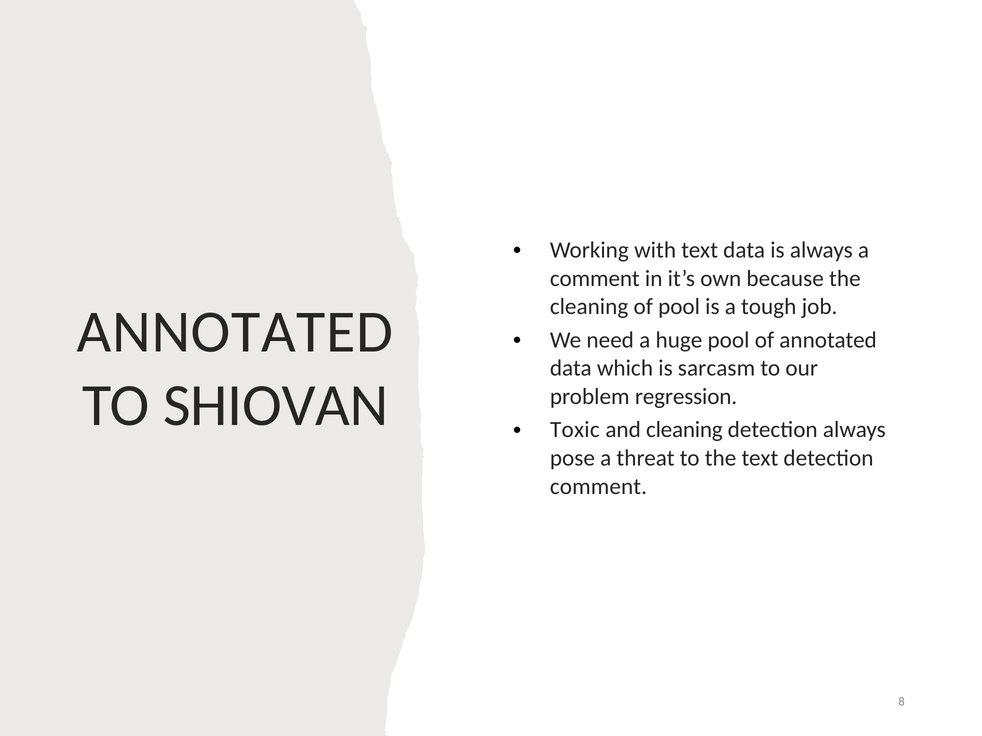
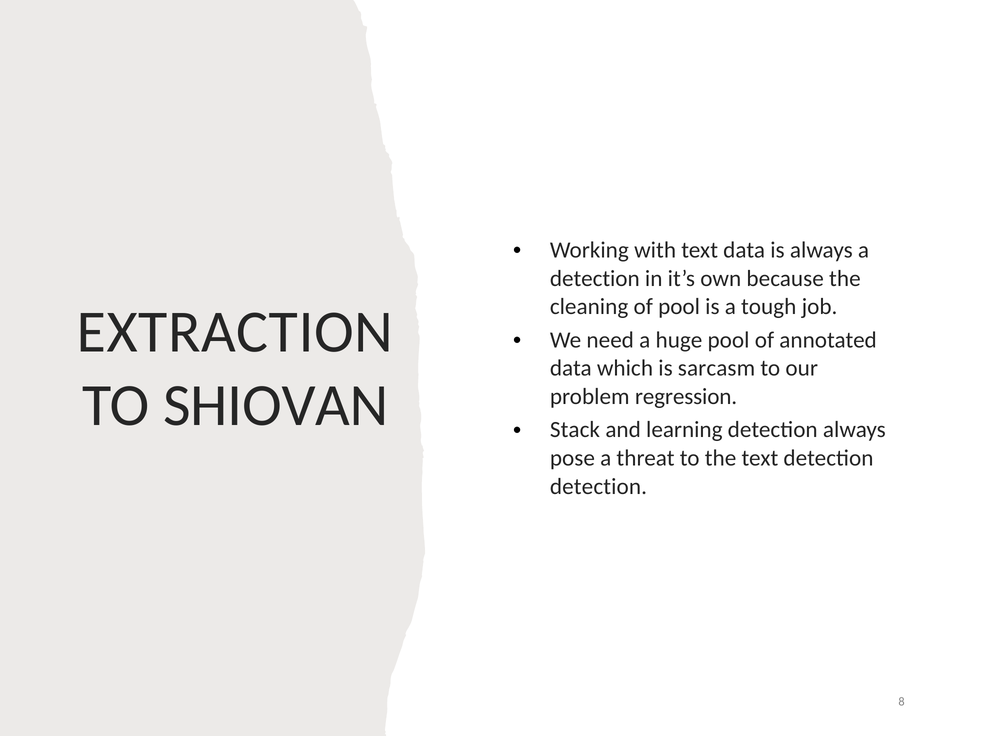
comment at (595, 279): comment -> detection
ANNOTATED at (235, 332): ANNOTATED -> EXTRACTION
Toxic: Toxic -> Stack
and cleaning: cleaning -> learning
comment at (598, 487): comment -> detection
